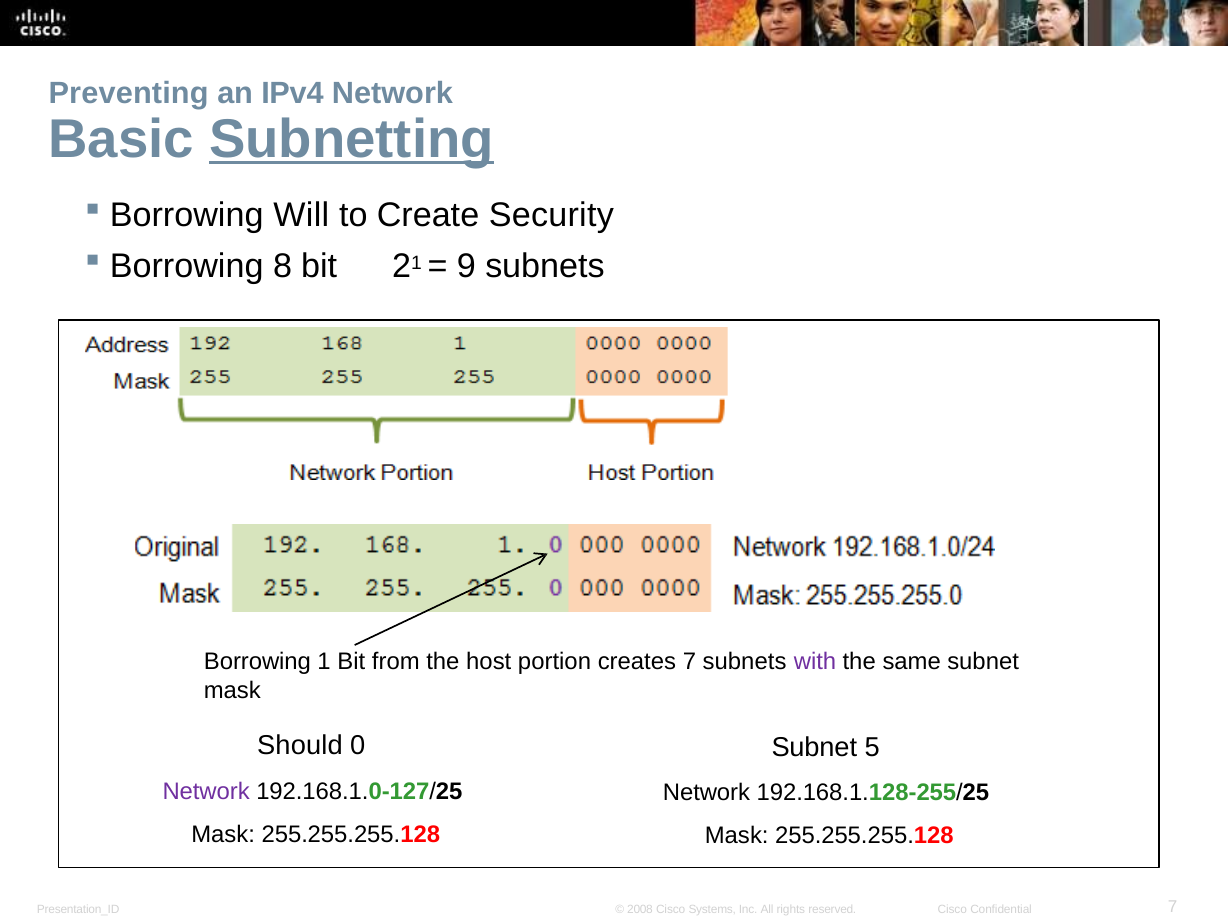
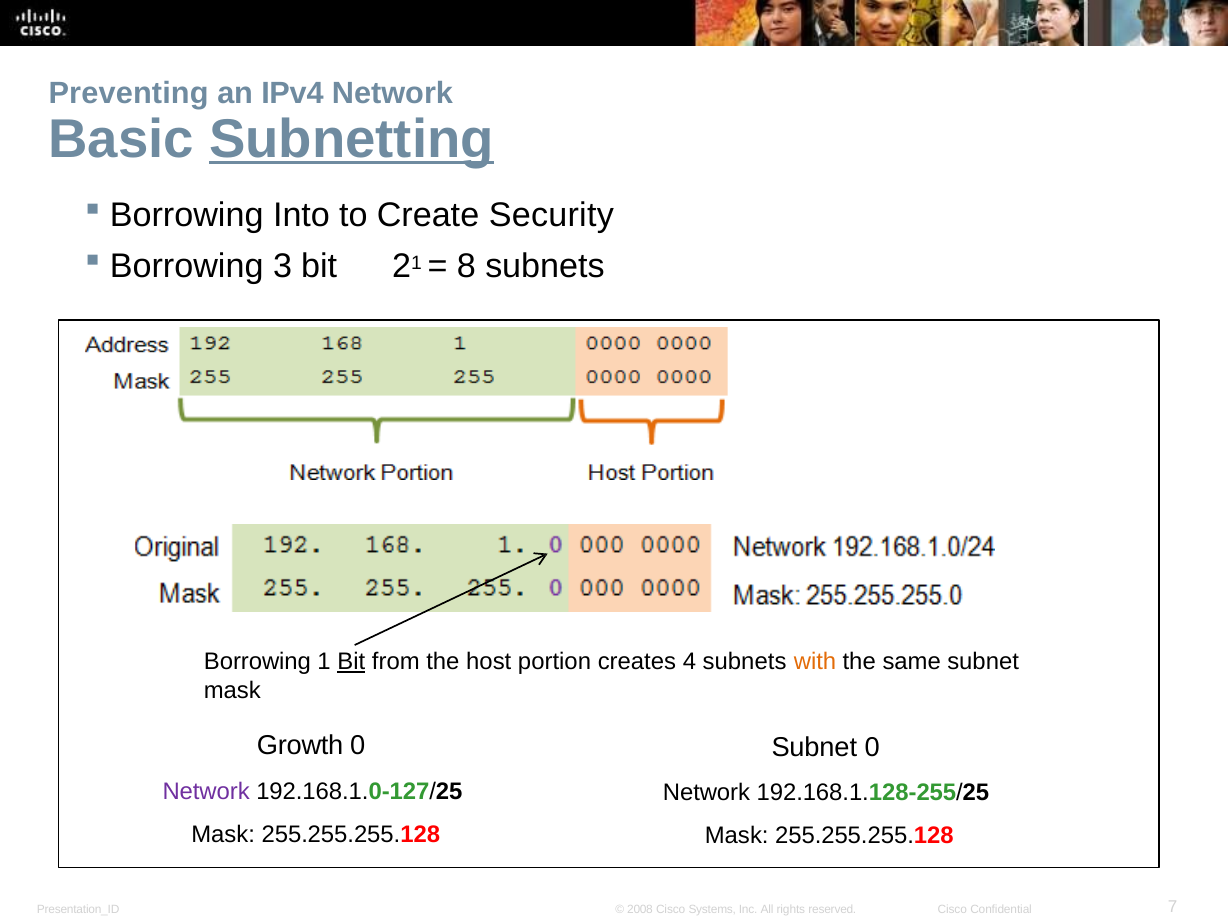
Will: Will -> Into
8: 8 -> 3
9: 9 -> 8
Bit at (351, 662) underline: none -> present
creates 7: 7 -> 4
with colour: purple -> orange
Should: Should -> Growth
Subnet 5: 5 -> 0
